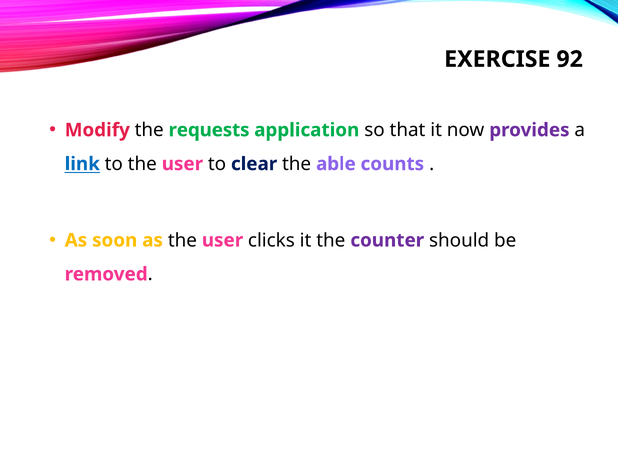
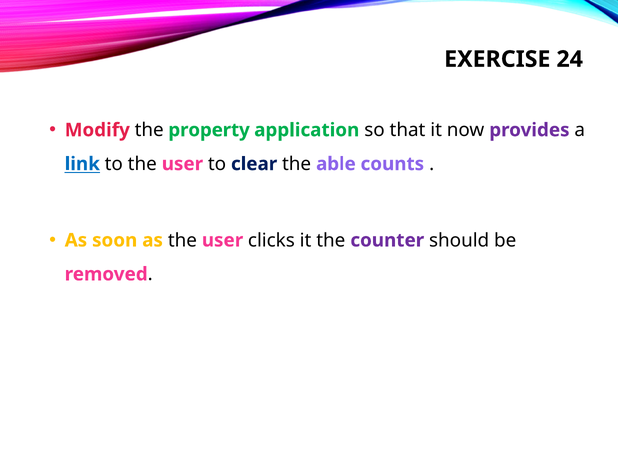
92: 92 -> 24
requests: requests -> property
